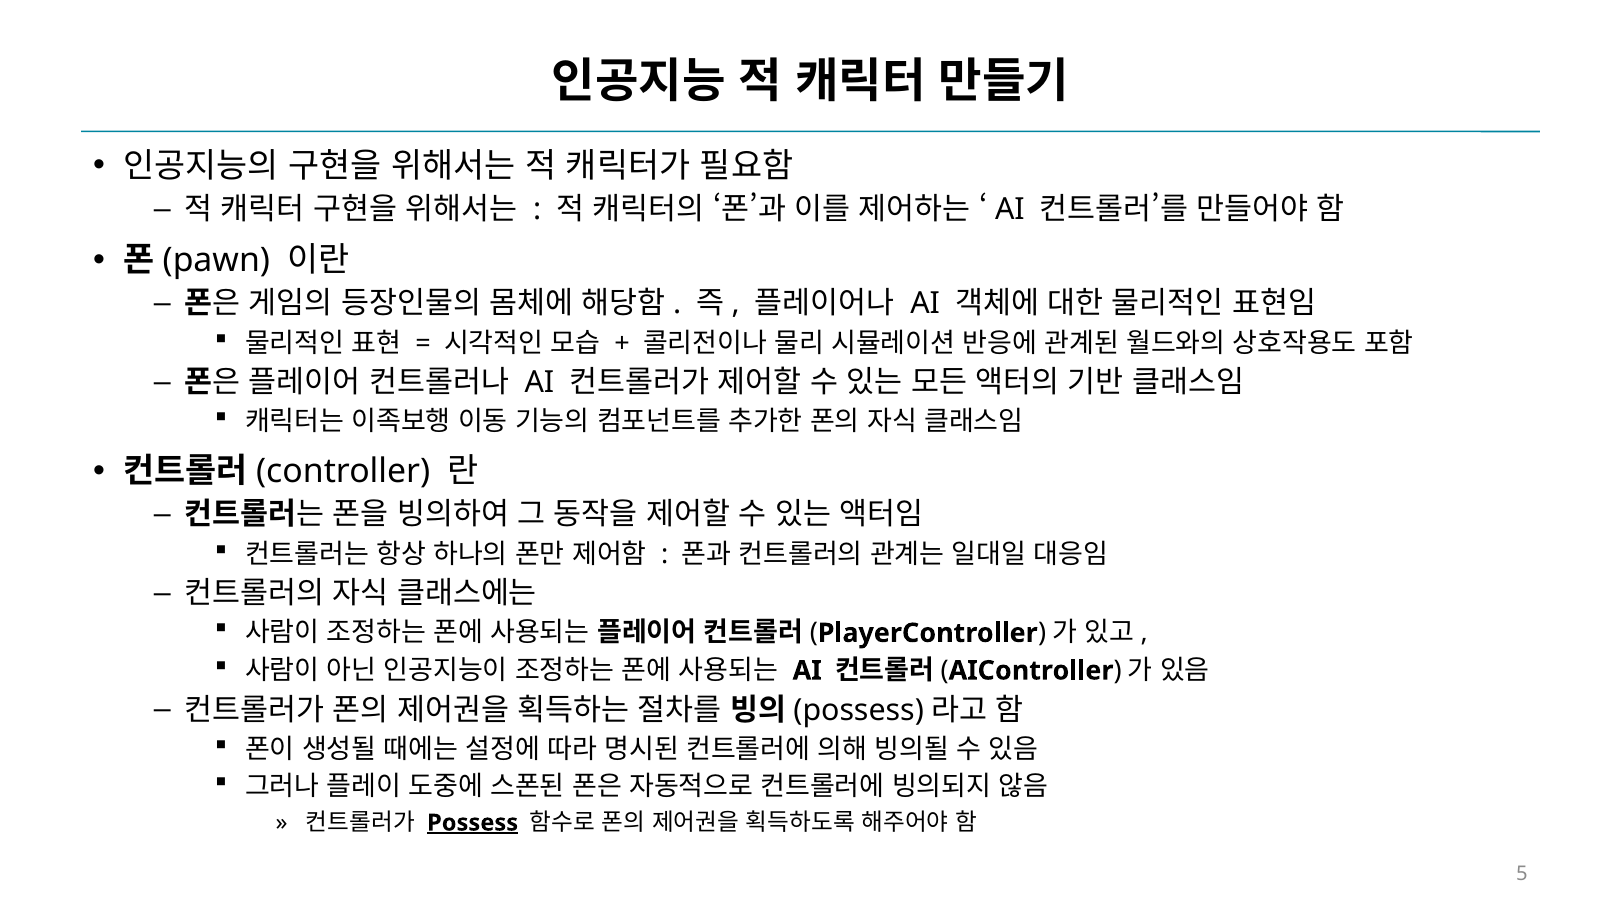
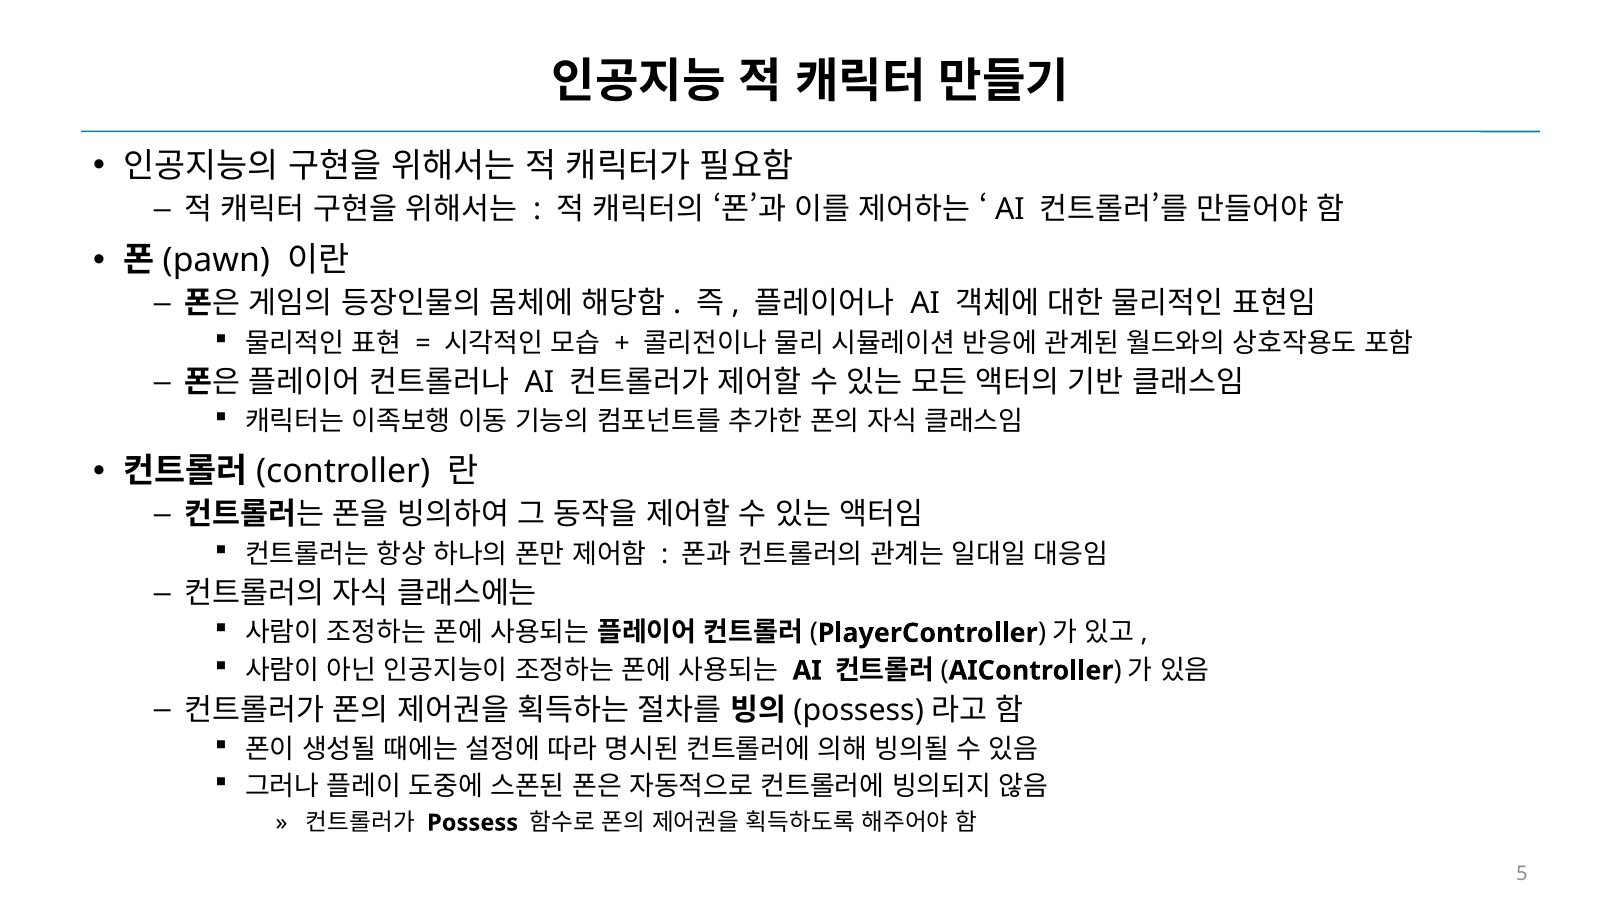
Possess underline: present -> none
